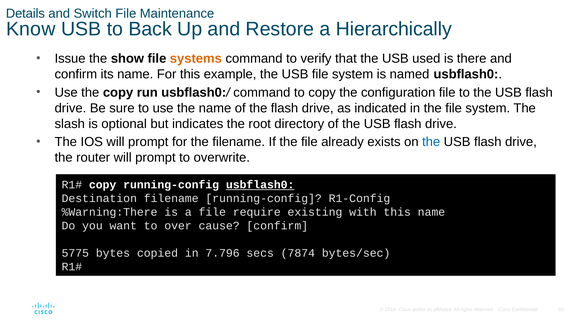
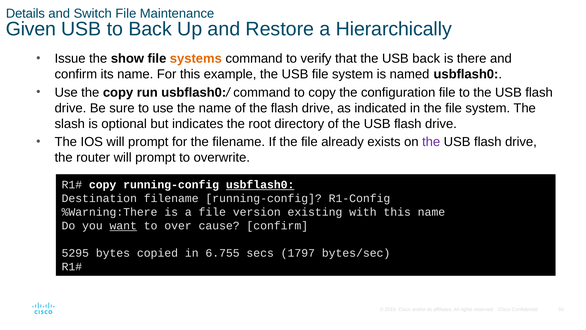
Know: Know -> Given
USB used: used -> back
the at (431, 142) colour: blue -> purple
require: require -> version
want underline: none -> present
5775: 5775 -> 5295
7.796: 7.796 -> 6.755
7874: 7874 -> 1797
